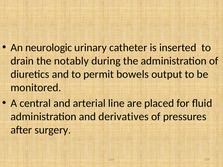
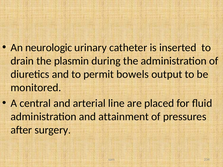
notably: notably -> plasmin
derivatives: derivatives -> attainment
